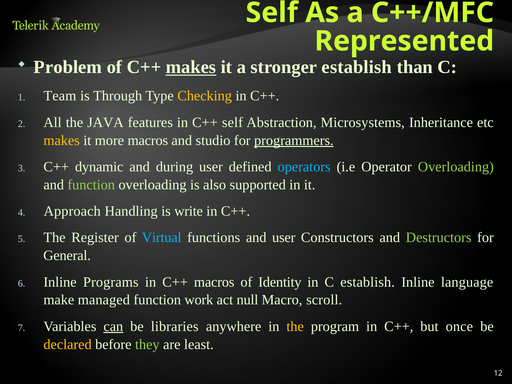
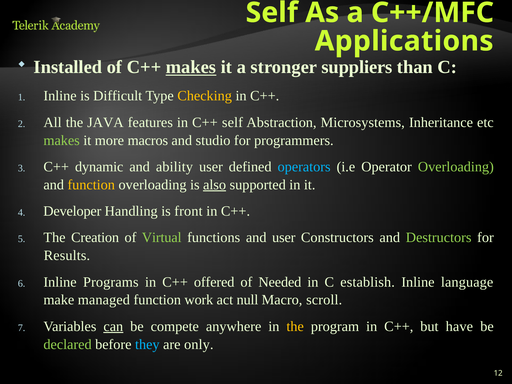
Represented: Represented -> Applications
Problem: Problem -> Installed
stronger establish: establish -> suppliers
Team at (60, 96): Team -> Inline
Through: Through -> Difficult
makes at (62, 140) colour: yellow -> light green
programmers underline: present -> none
during: during -> ability
function at (91, 185) colour: light green -> yellow
also underline: none -> present
Approach: Approach -> Developer
write: write -> front
Register: Register -> Creation
Virtual colour: light blue -> light green
General: General -> Results
C++ macros: macros -> offered
Identity: Identity -> Needed
libraries: libraries -> compete
once: once -> have
declared colour: yellow -> light green
they colour: light green -> light blue
least: least -> only
